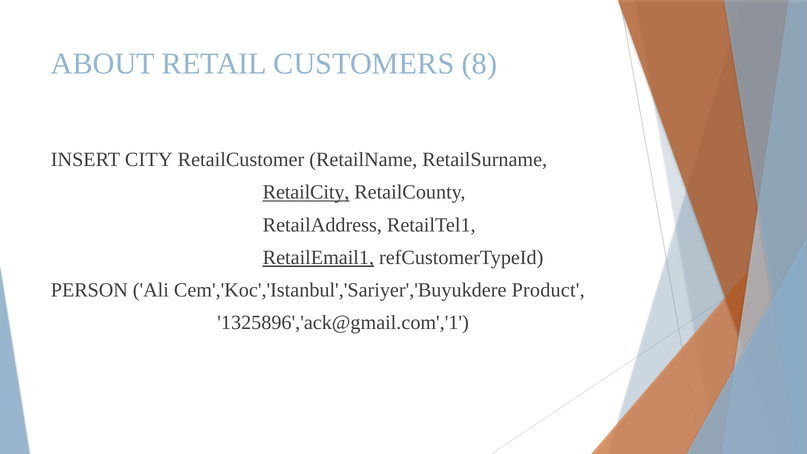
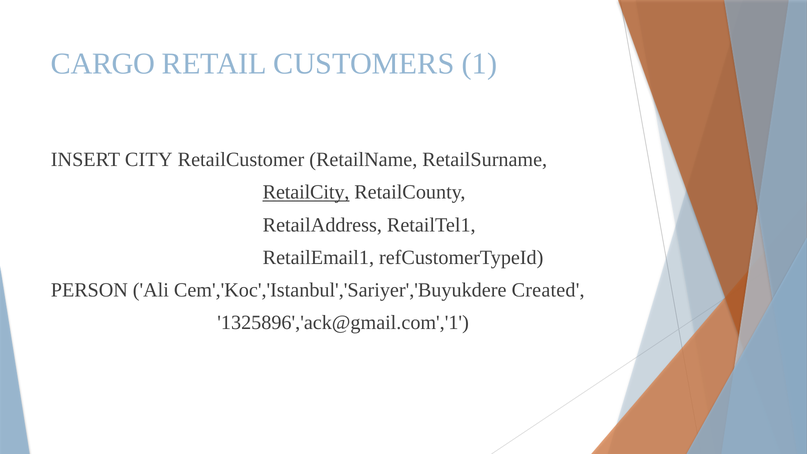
ABOUT: ABOUT -> CARGO
8: 8 -> 1
RetailEmail1 underline: present -> none
Product: Product -> Created
